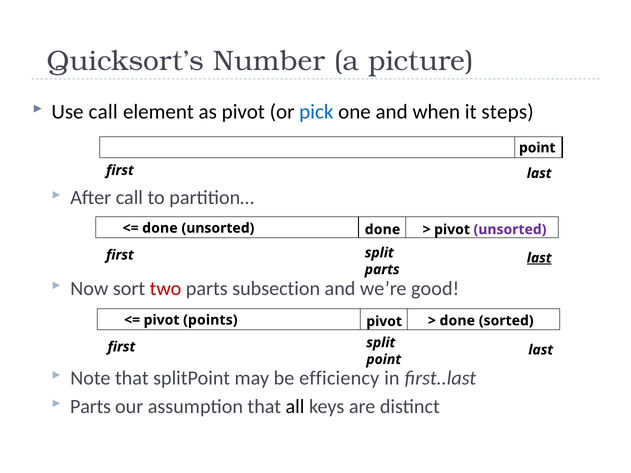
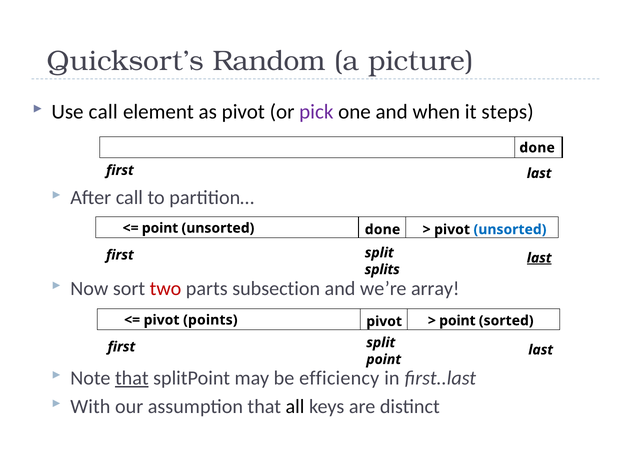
Number: Number -> Random
pick colour: blue -> purple
point at (537, 148): point -> done
done at (160, 228): done -> point
unsorted at (510, 230) colour: purple -> blue
parts at (382, 270): parts -> splits
good: good -> array
done at (457, 321): done -> point
that at (132, 378) underline: none -> present
Parts at (91, 407): Parts -> With
